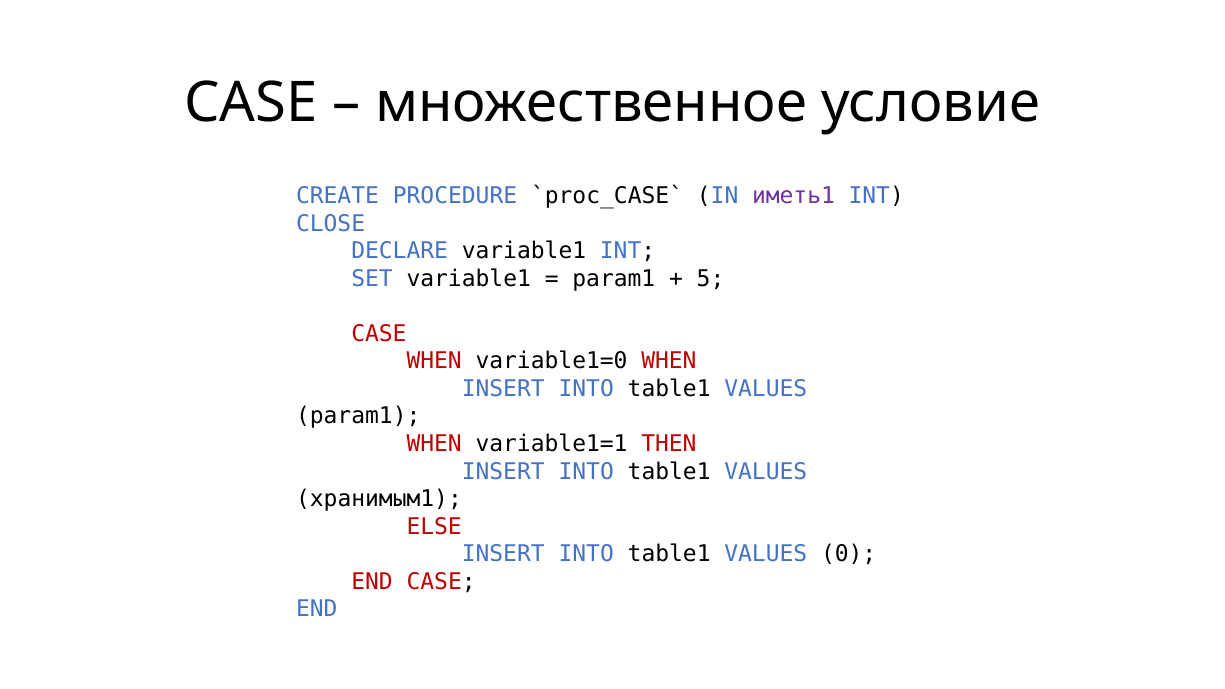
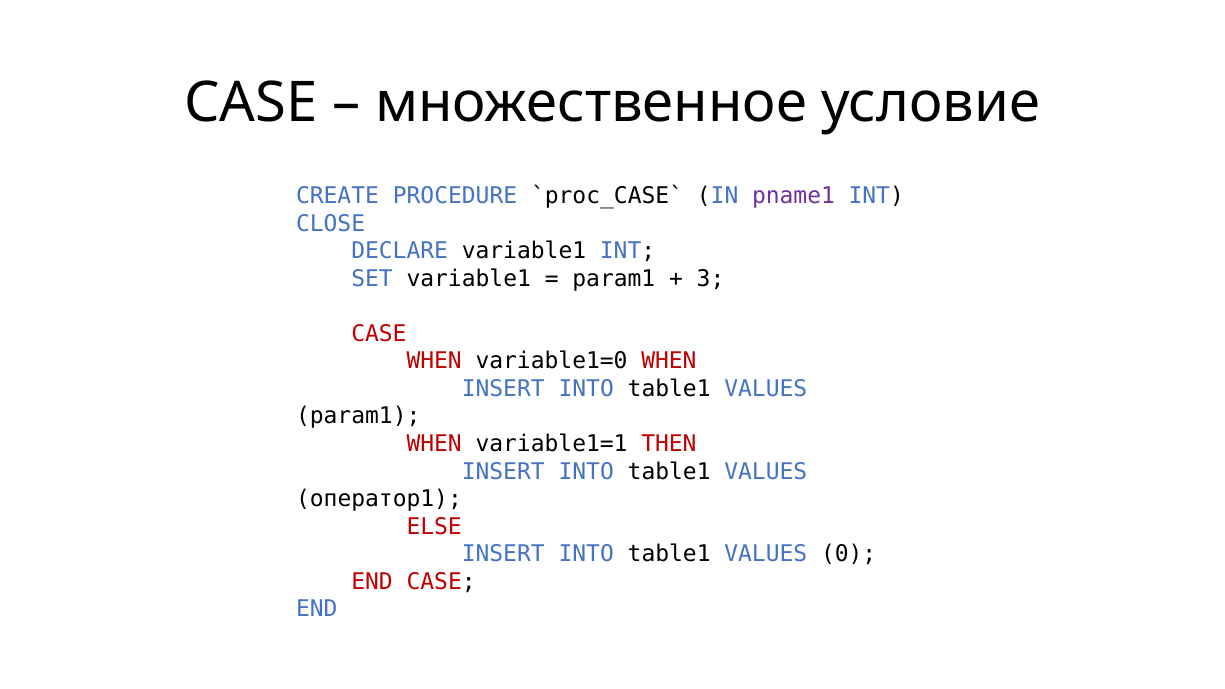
иметь1: иметь1 -> pname1
5: 5 -> 3
хранимым1: хранимым1 -> оператор1
